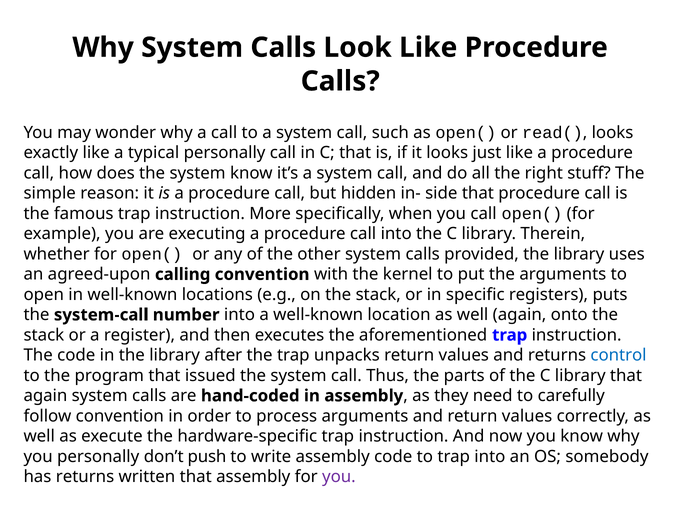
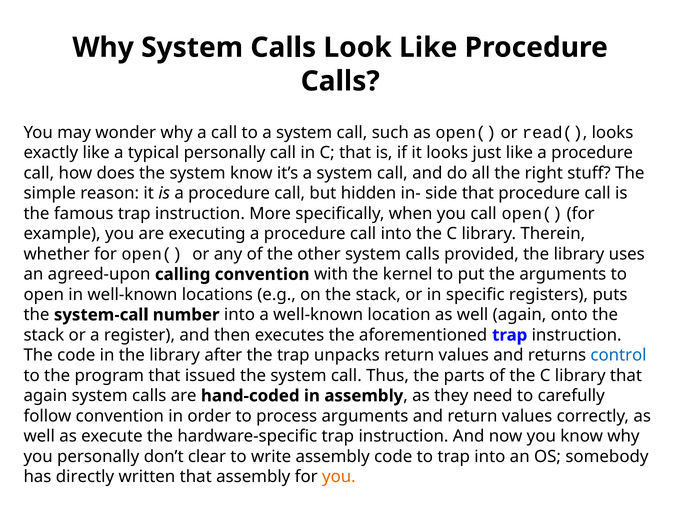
push: push -> clear
has returns: returns -> directly
you at (339, 477) colour: purple -> orange
